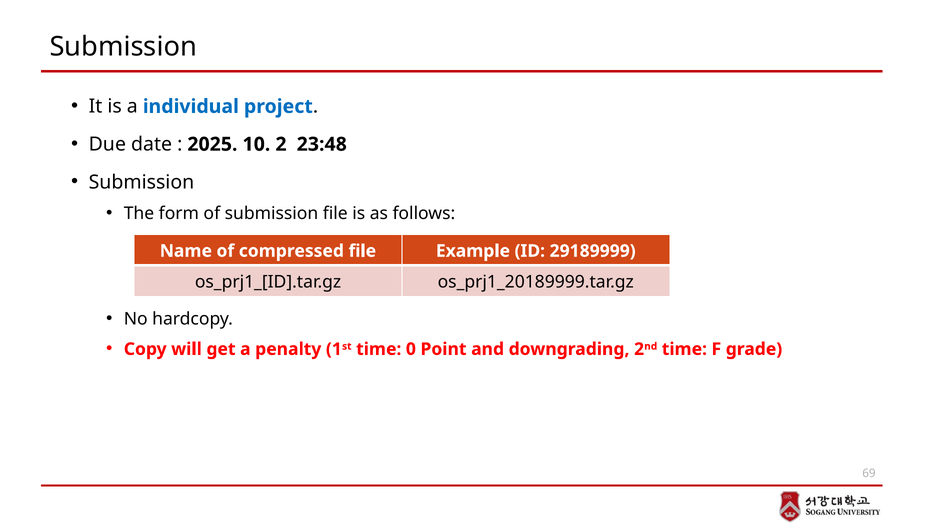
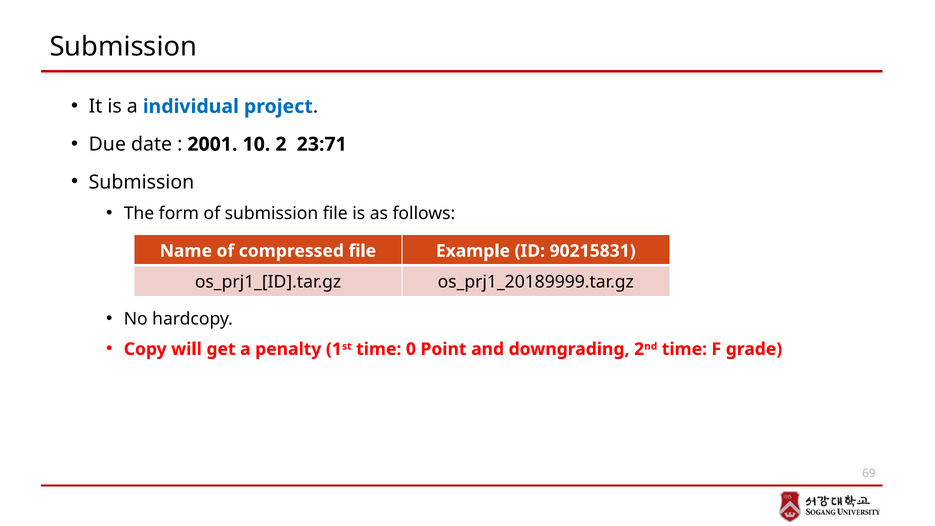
2025: 2025 -> 2001
23:48: 23:48 -> 23:71
29189999: 29189999 -> 90215831
